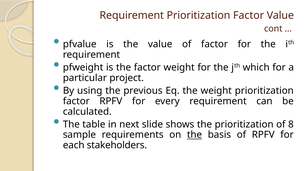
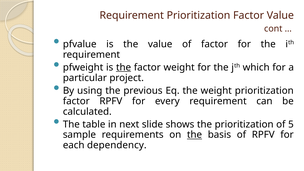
the at (124, 67) underline: none -> present
8: 8 -> 5
stakeholders: stakeholders -> dependency
